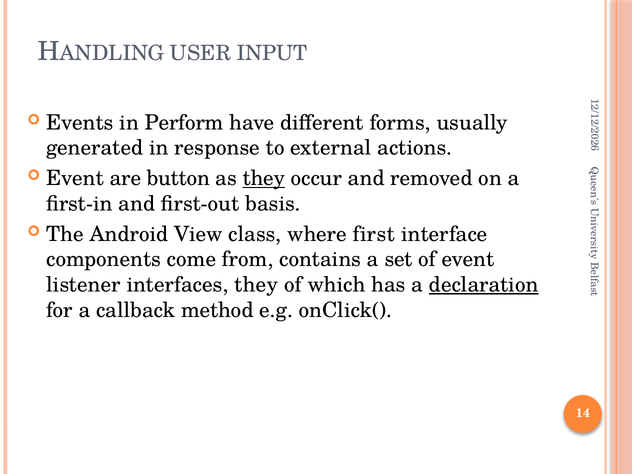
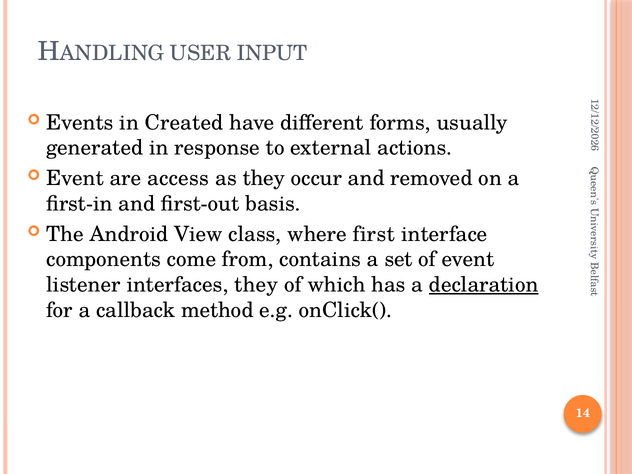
Perform: Perform -> Created
button: button -> access
they at (264, 178) underline: present -> none
